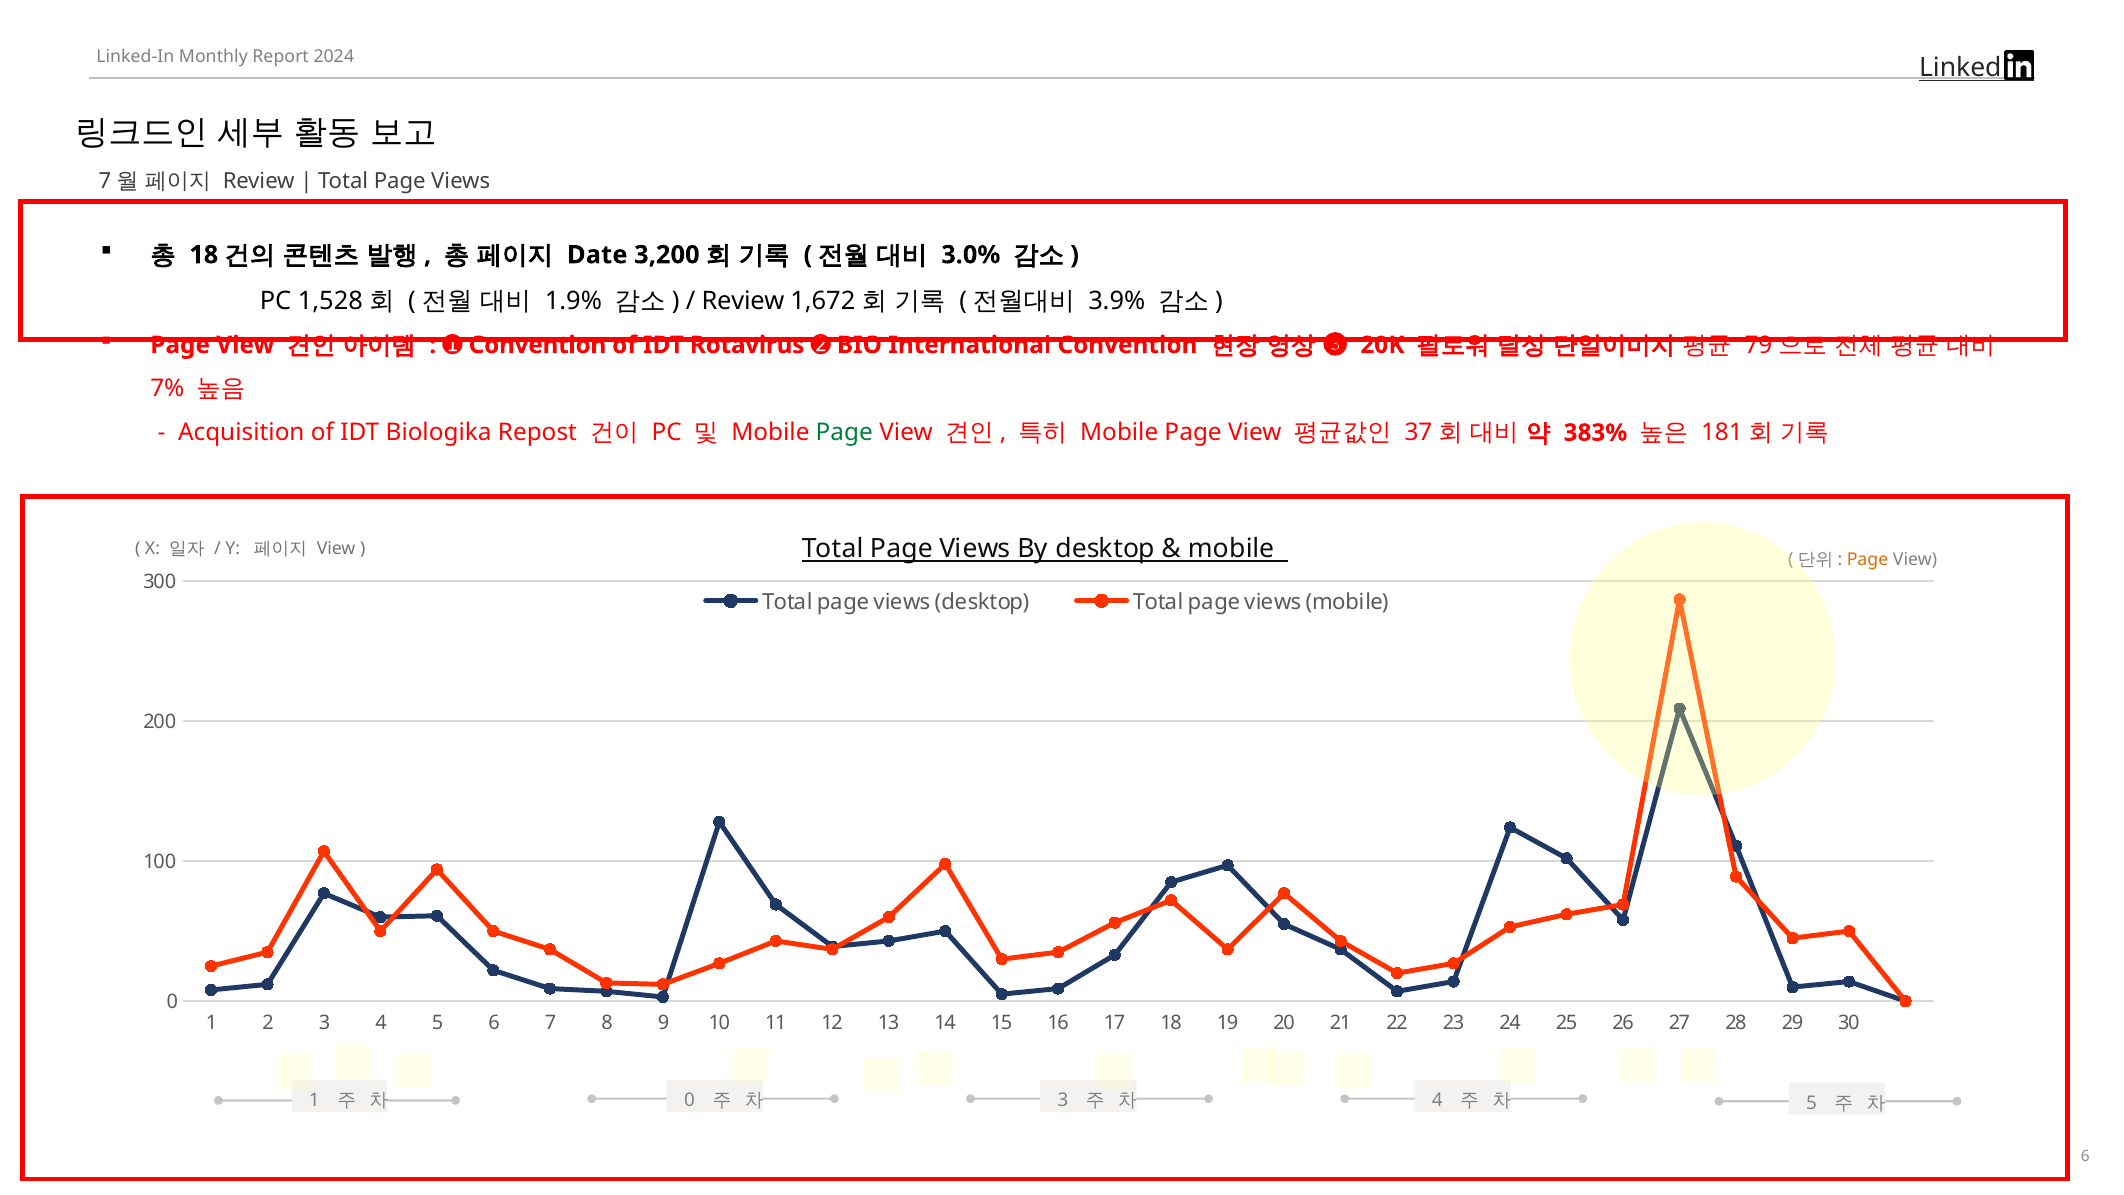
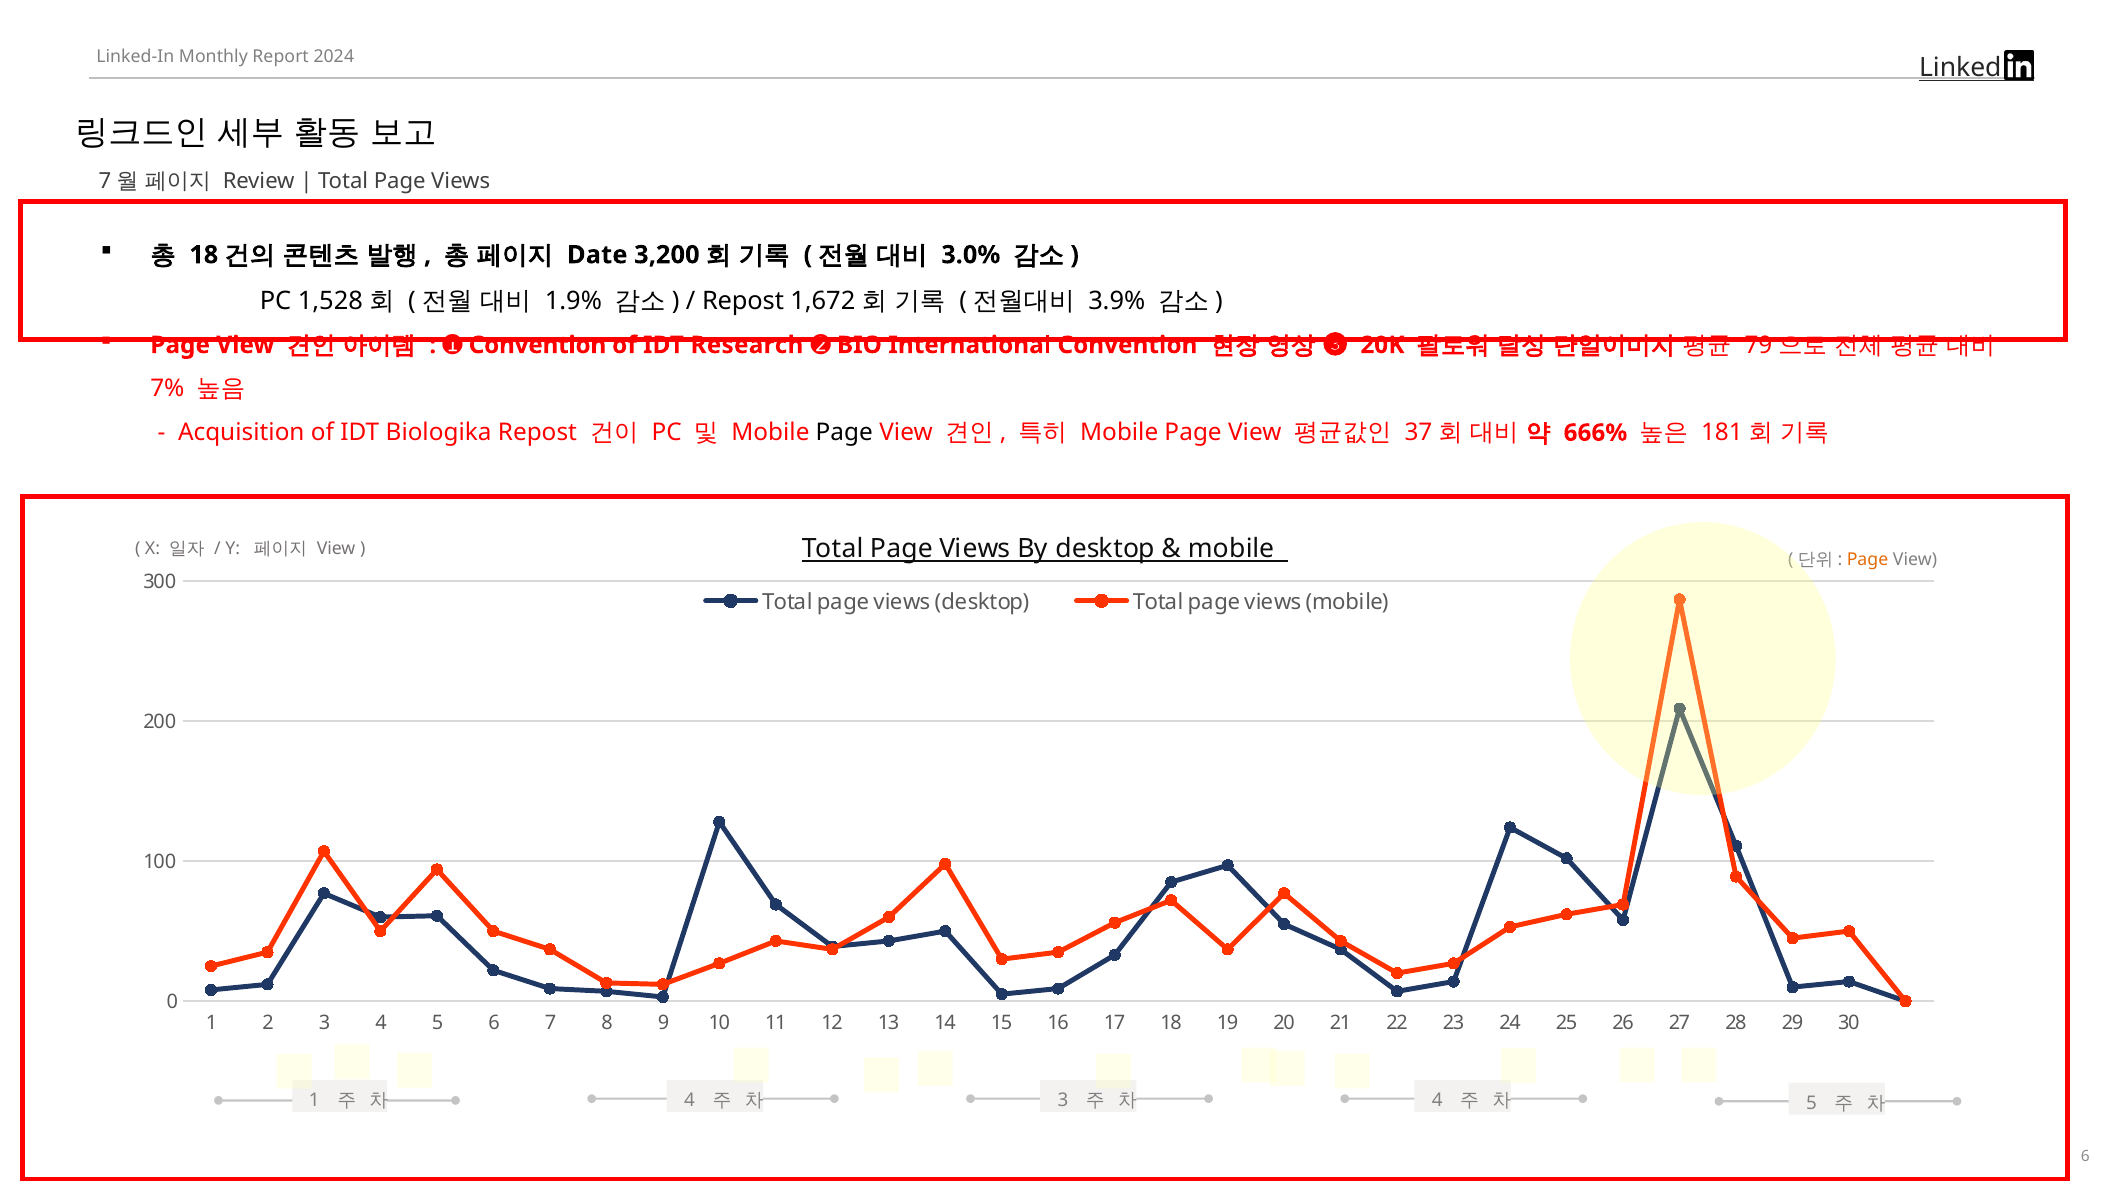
Review at (743, 301): Review -> Repost
Rotavirus: Rotavirus -> Research
Page at (844, 433) colour: green -> black
383%: 383% -> 666%
0 at (690, 1100): 0 -> 4
